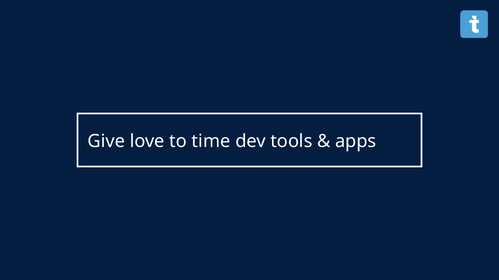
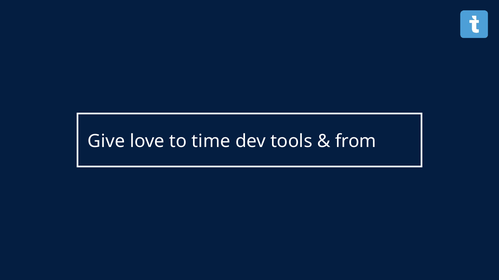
apps: apps -> from
